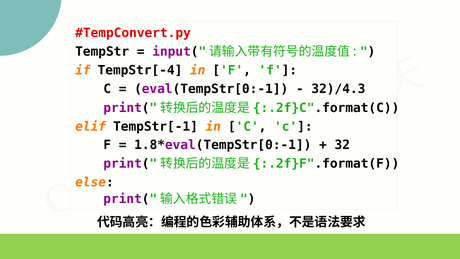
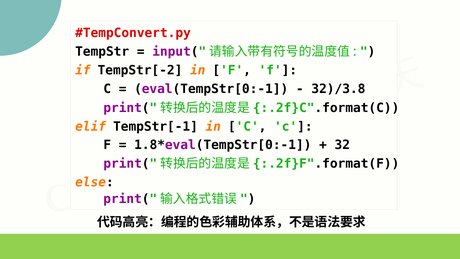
TempStr[-4: TempStr[-4 -> TempStr[-2
32)/4.3: 32)/4.3 -> 32)/3.8
